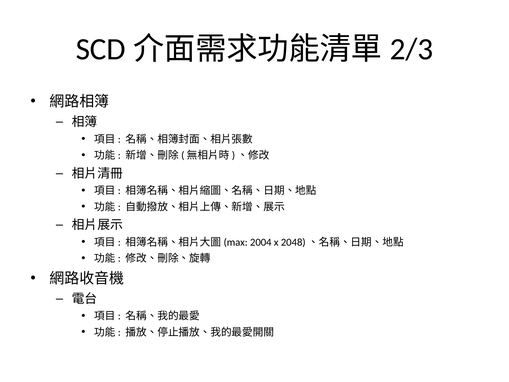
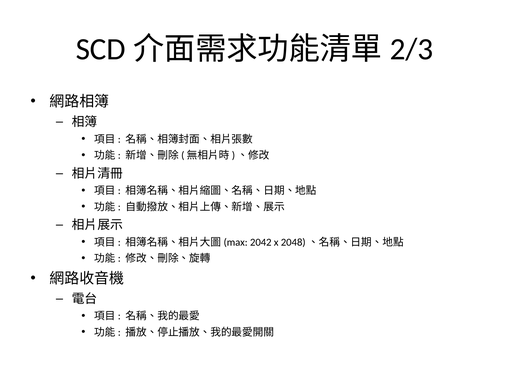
2004: 2004 -> 2042
